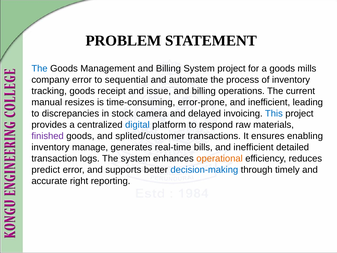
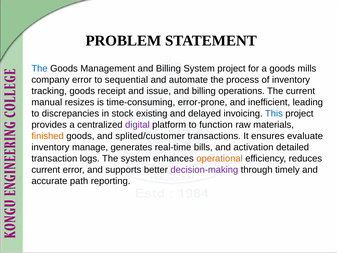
camera: camera -> existing
digital colour: blue -> purple
respond: respond -> function
finished colour: purple -> orange
enabling: enabling -> evaluate
bills and inefficient: inefficient -> activation
predict at (46, 170): predict -> current
decision-making colour: blue -> purple
right: right -> path
